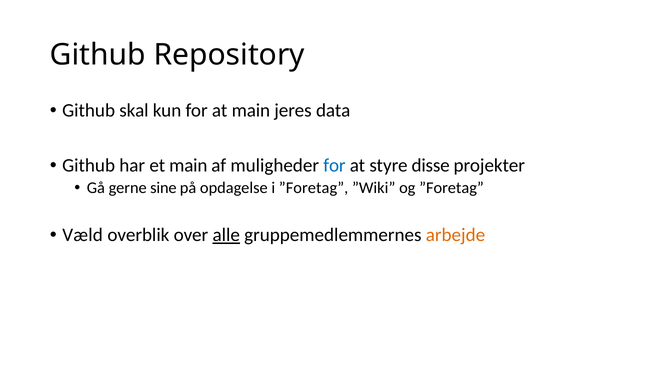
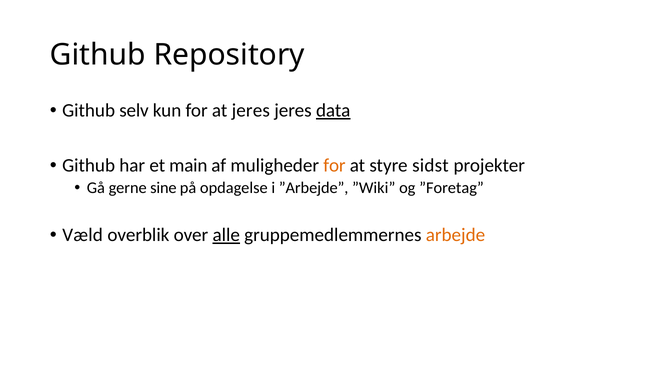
skal: skal -> selv
at main: main -> jeres
data underline: none -> present
for at (334, 166) colour: blue -> orange
disse: disse -> sidst
i ”Foretag: ”Foretag -> ”Arbejde
